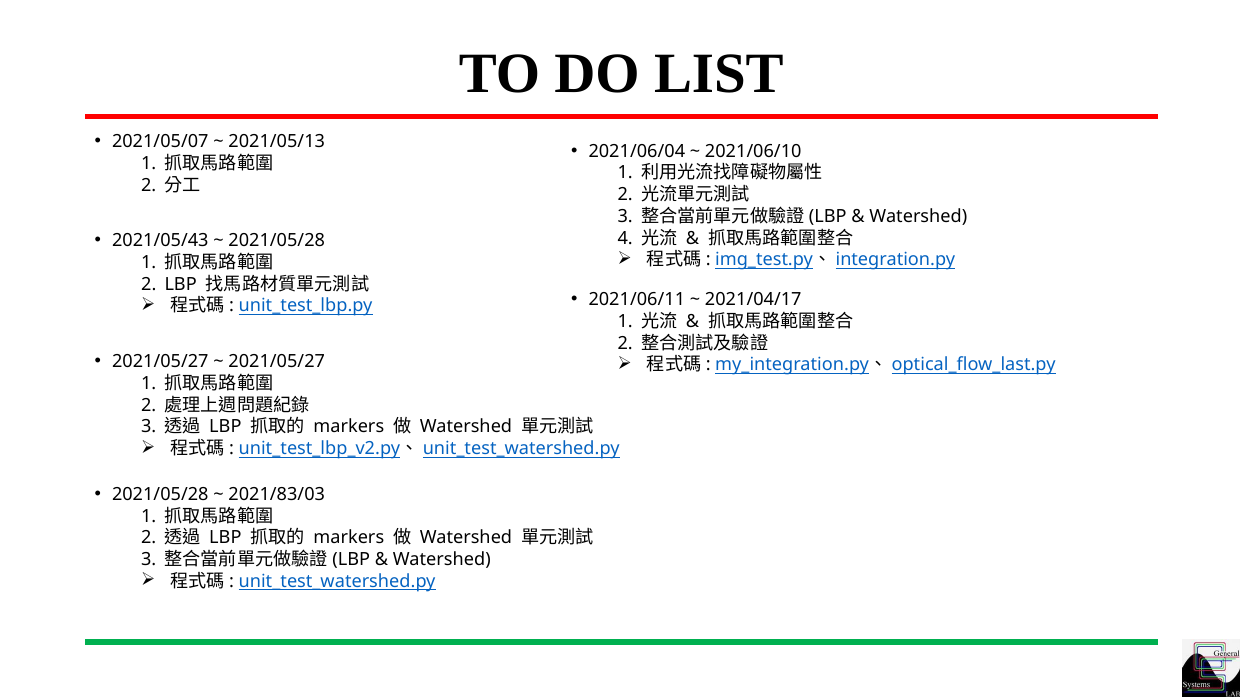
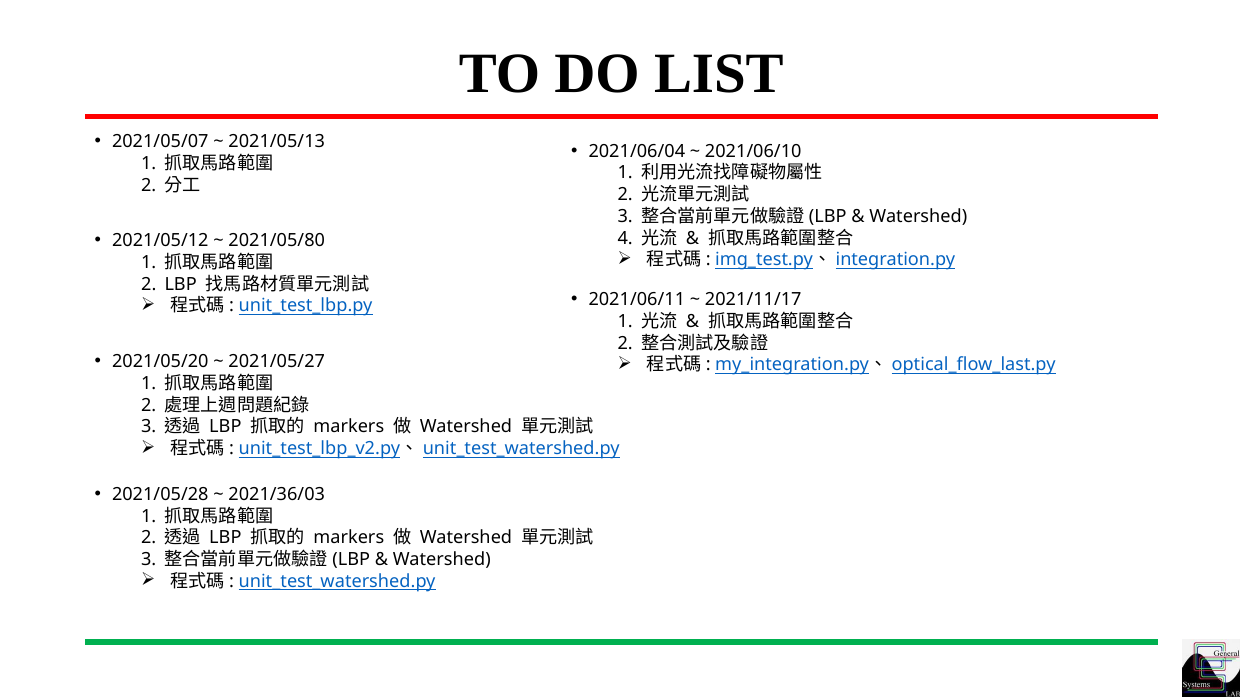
2021/05/43: 2021/05/43 -> 2021/05/12
2021/05/28 at (277, 241): 2021/05/28 -> 2021/05/80
2021/04/17: 2021/04/17 -> 2021/11/17
2021/05/27 at (160, 362): 2021/05/27 -> 2021/05/20
2021/83/03: 2021/83/03 -> 2021/36/03
